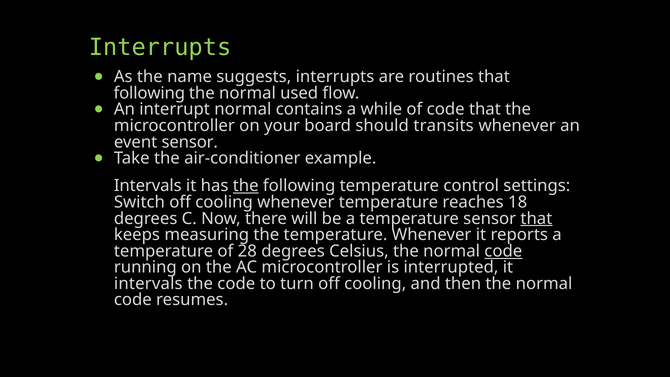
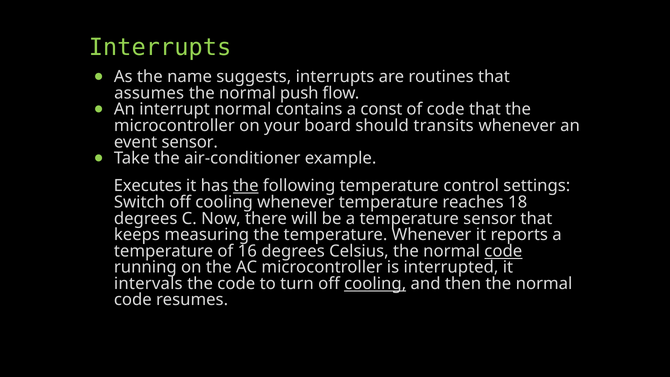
following at (149, 93): following -> assumes
used: used -> push
while: while -> const
Intervals at (148, 186): Intervals -> Executes
that at (536, 218) underline: present -> none
28: 28 -> 16
cooling at (375, 284) underline: none -> present
